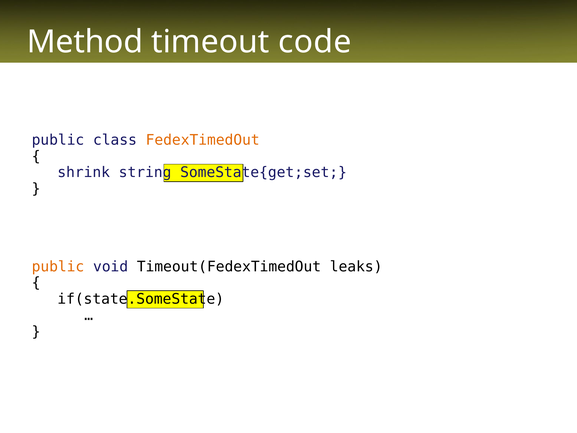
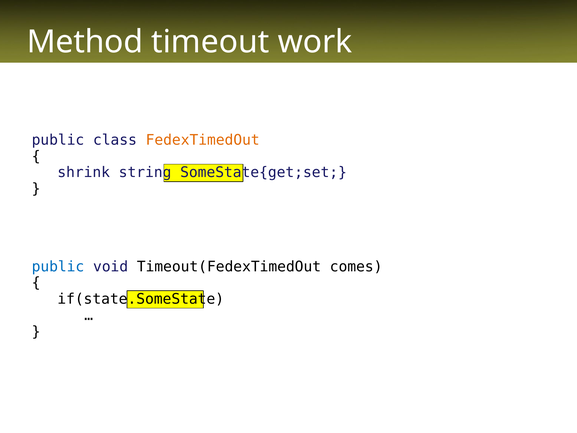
code: code -> work
public at (58, 266) colour: orange -> blue
leaks: leaks -> comes
